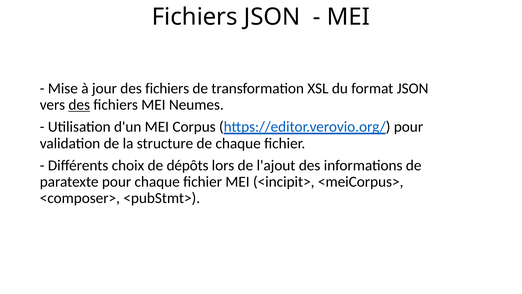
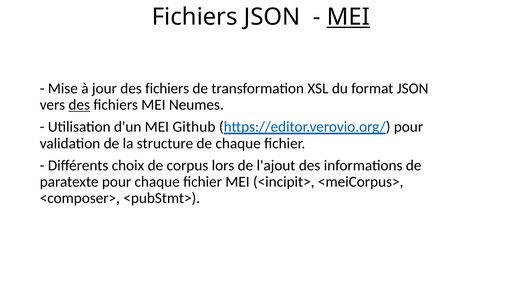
MEI at (348, 17) underline: none -> present
Corpus: Corpus -> Github
dépôts: dépôts -> corpus
